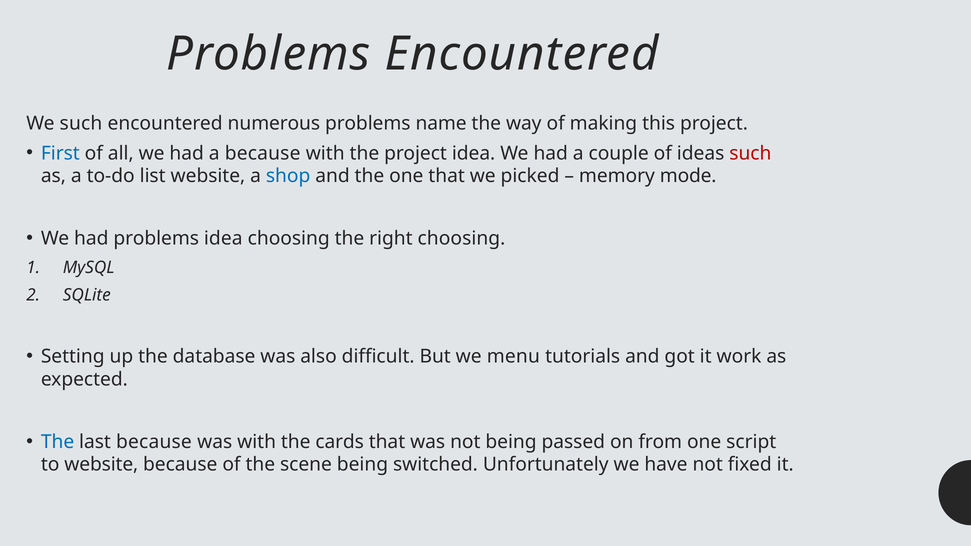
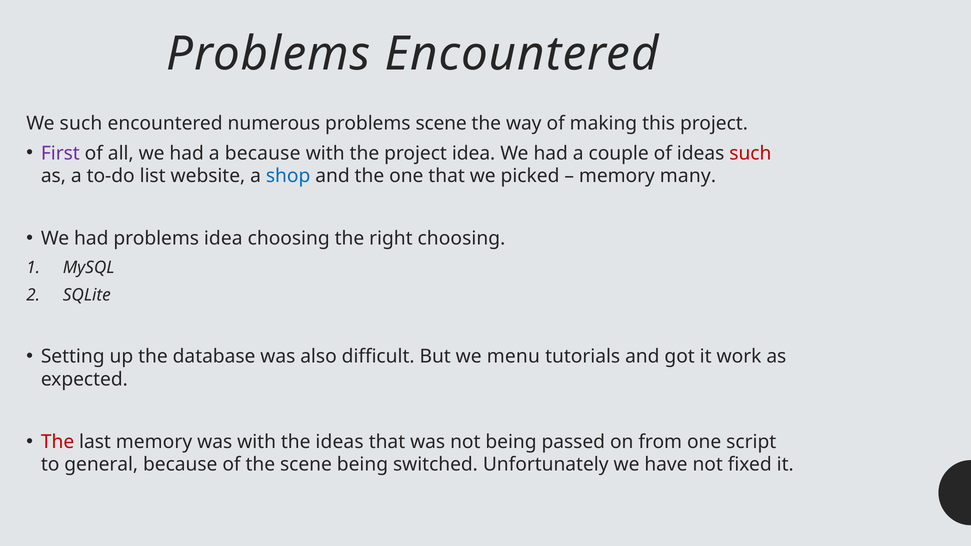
problems name: name -> scene
First colour: blue -> purple
mode: mode -> many
The at (58, 442) colour: blue -> red
last because: because -> memory
the cards: cards -> ideas
to website: website -> general
